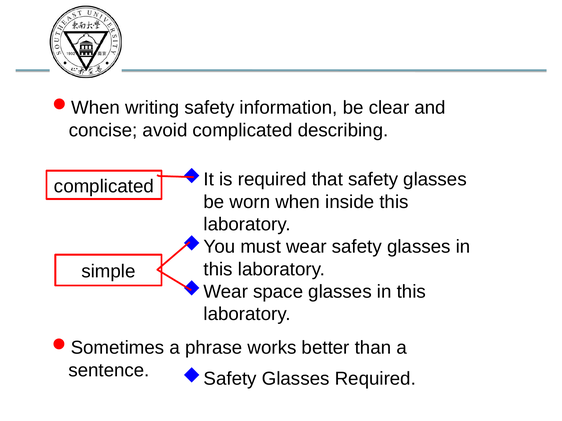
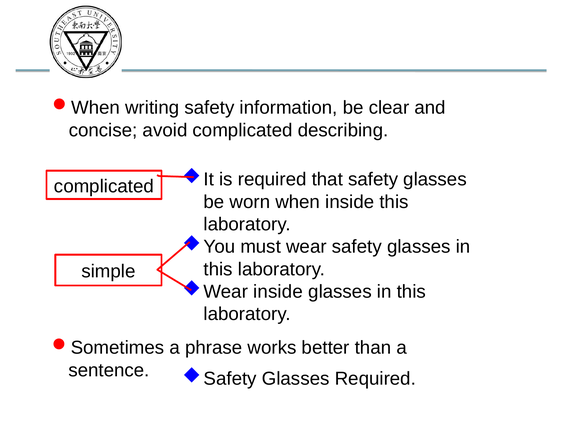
space at (278, 292): space -> inside
